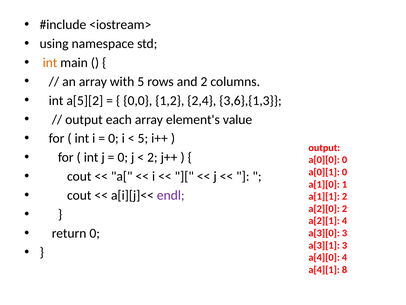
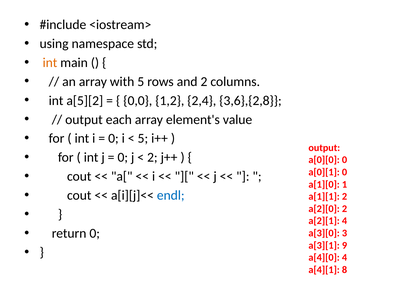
3,6},{1,3: 3,6},{1,3 -> 3,6},{2,8
endl colour: purple -> blue
a[3][1 3: 3 -> 9
